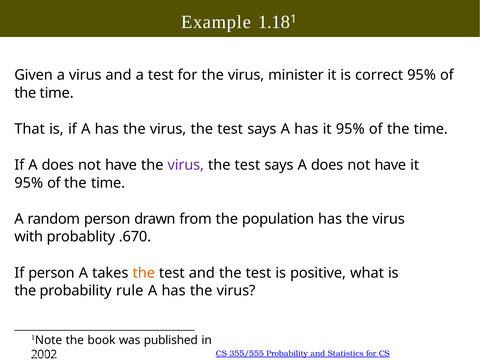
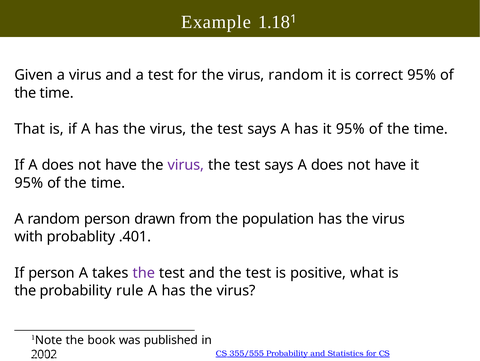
virus minister: minister -> random
.670: .670 -> .401
the at (144, 272) colour: orange -> purple
